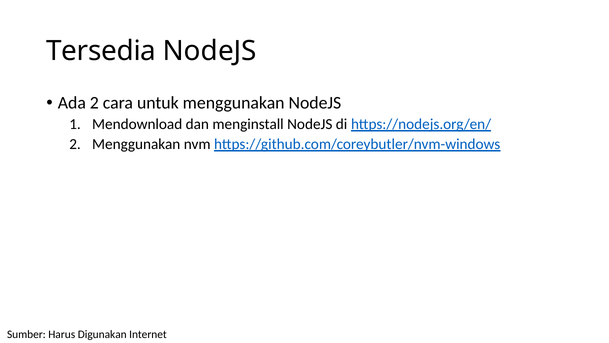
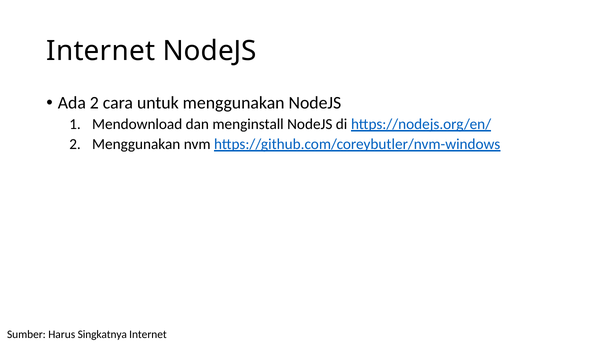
Tersedia at (101, 51): Tersedia -> Internet
Digunakan: Digunakan -> Singkatnya
